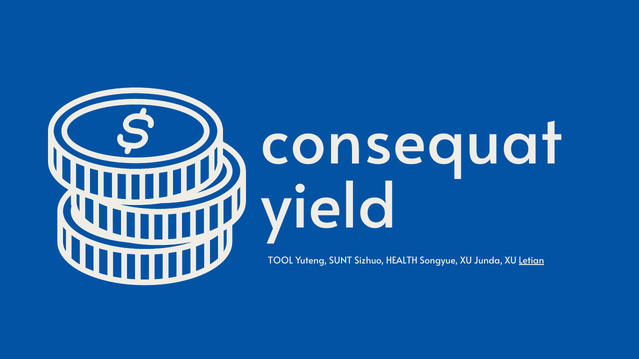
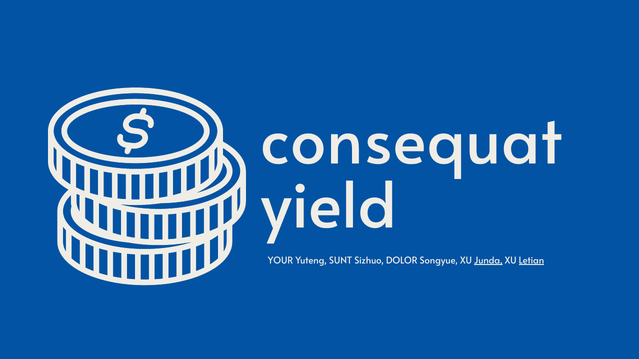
TOOL: TOOL -> YOUR
HEALTH: HEALTH -> DOLOR
Junda underline: none -> present
